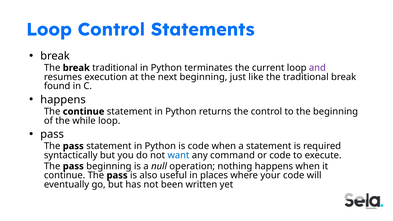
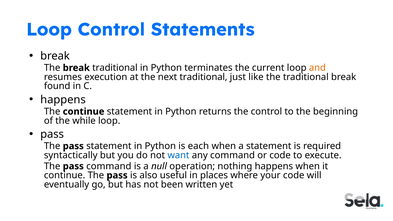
and colour: purple -> orange
next beginning: beginning -> traditional
is code: code -> each
pass beginning: beginning -> command
